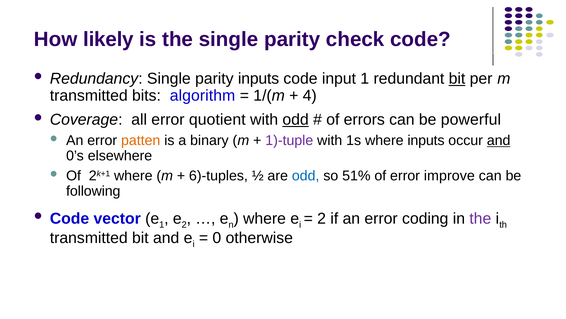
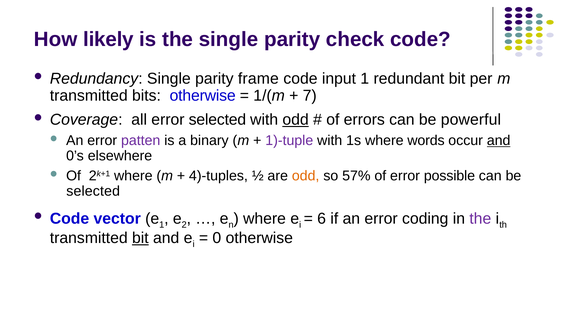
parity inputs: inputs -> frame
bit at (457, 78) underline: present -> none
bits algorithm: algorithm -> otherwise
4: 4 -> 7
error quotient: quotient -> selected
patten colour: orange -> purple
where inputs: inputs -> words
6)-tuples: 6)-tuples -> 4)-tuples
odd at (306, 176) colour: blue -> orange
51%: 51% -> 57%
improve: improve -> possible
following at (93, 191): following -> selected
2 at (322, 218): 2 -> 6
bit at (140, 238) underline: none -> present
